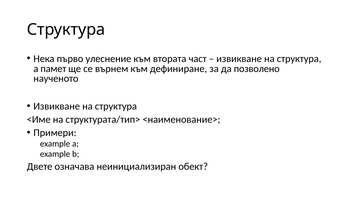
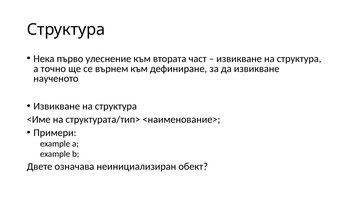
памет: памет -> точно
да позволено: позволено -> извикване
